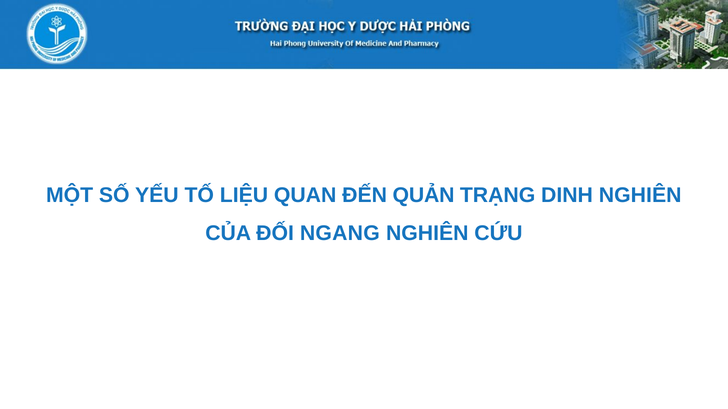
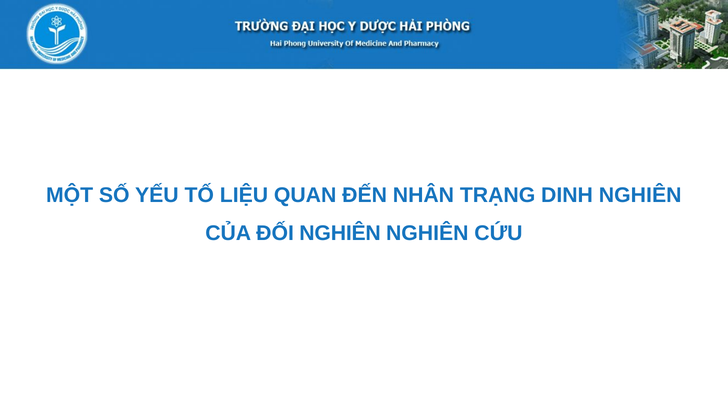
QUẢN: QUẢN -> NHÂN
ĐỐI NGANG: NGANG -> NGHIÊN
